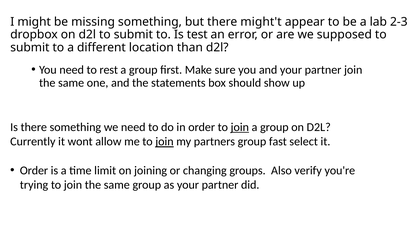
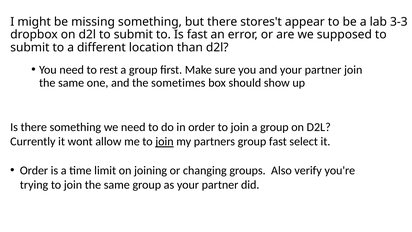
might't: might't -> stores't
2-3: 2-3 -> 3-3
Is test: test -> fast
statements: statements -> sometimes
join at (240, 127) underline: present -> none
